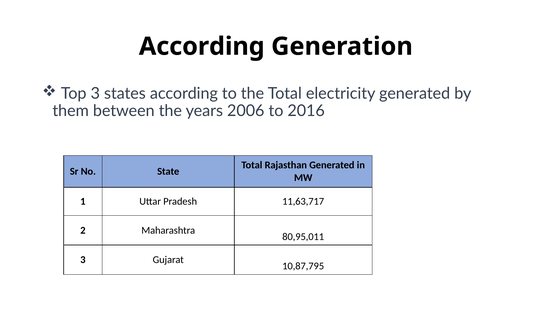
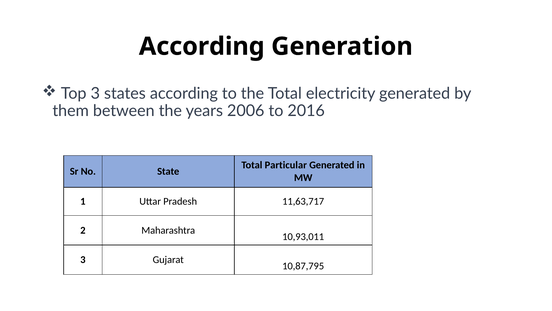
Rajasthan: Rajasthan -> Particular
80,95,011: 80,95,011 -> 10,93,011
